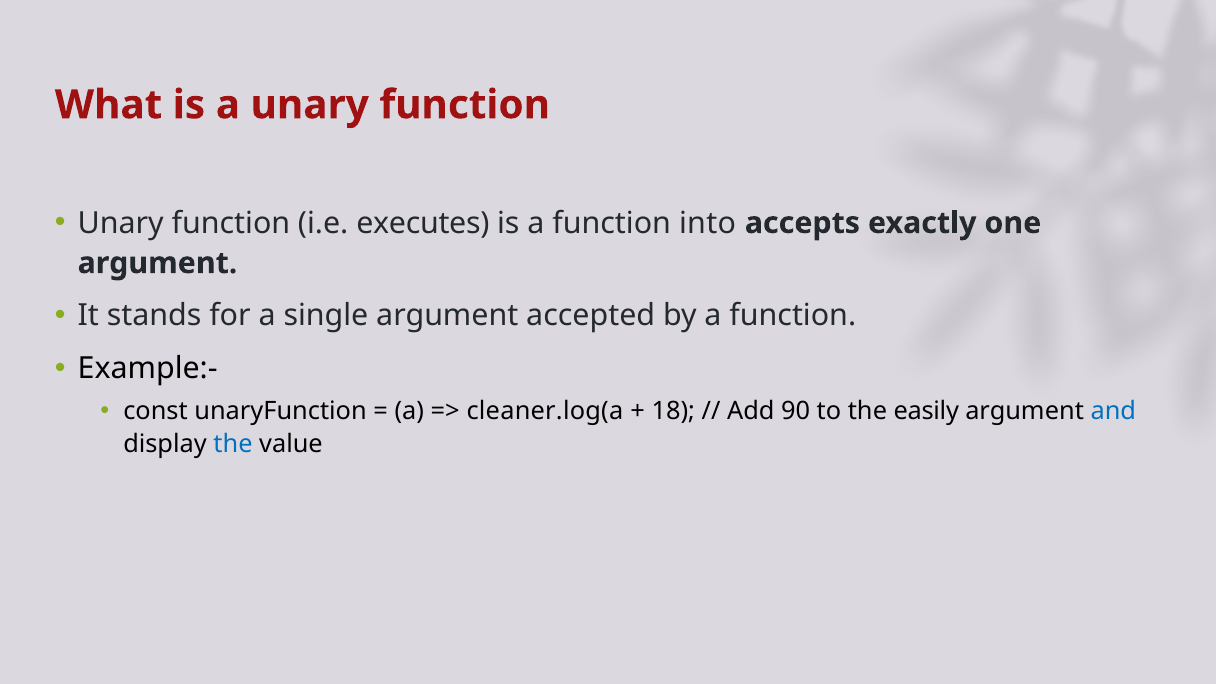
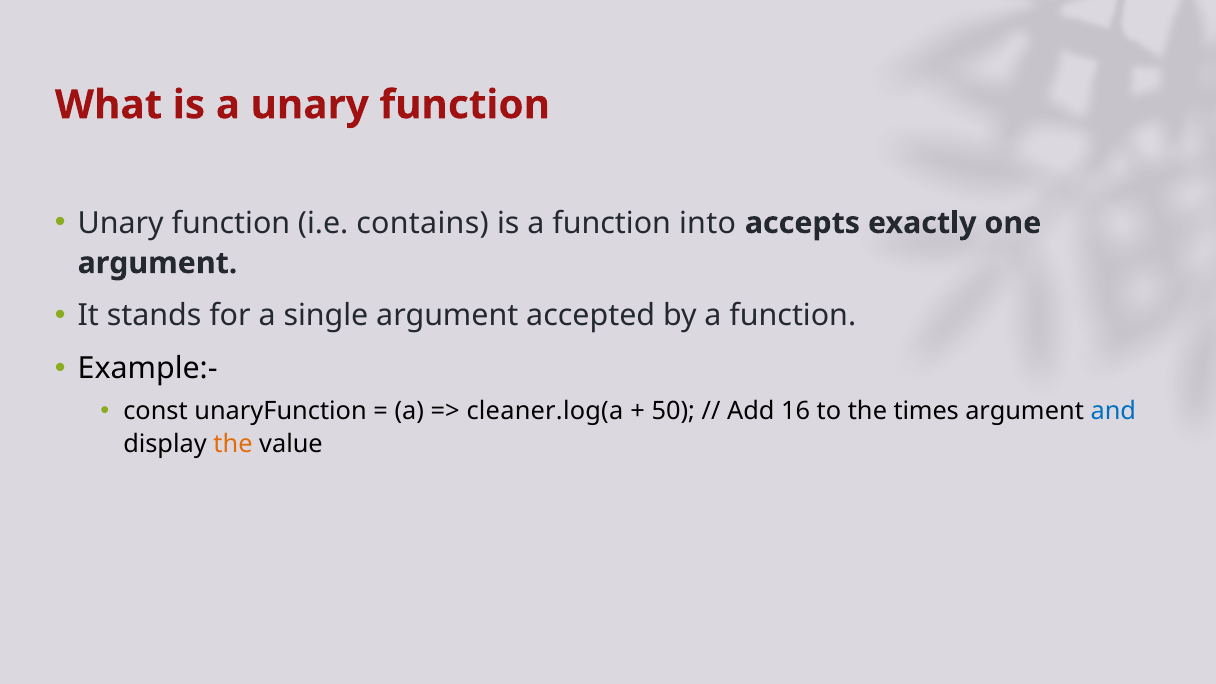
executes: executes -> contains
18: 18 -> 50
90: 90 -> 16
easily: easily -> times
the at (233, 445) colour: blue -> orange
